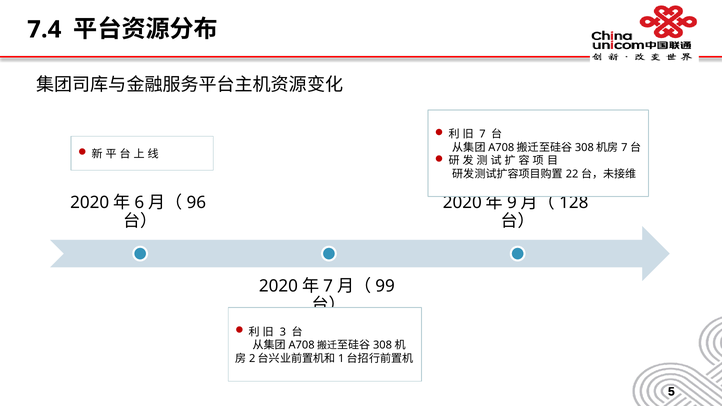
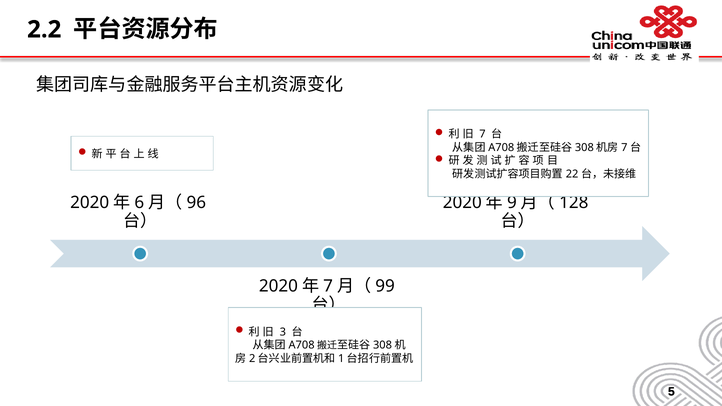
7.4: 7.4 -> 2.2
